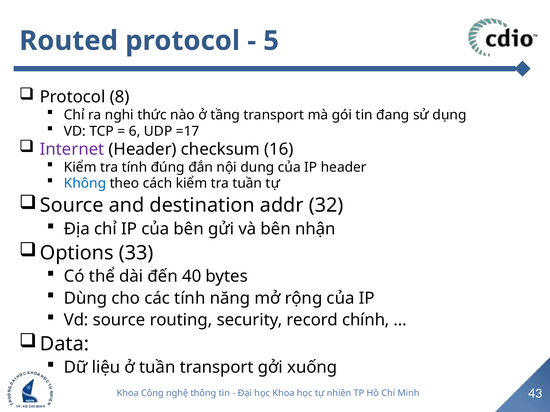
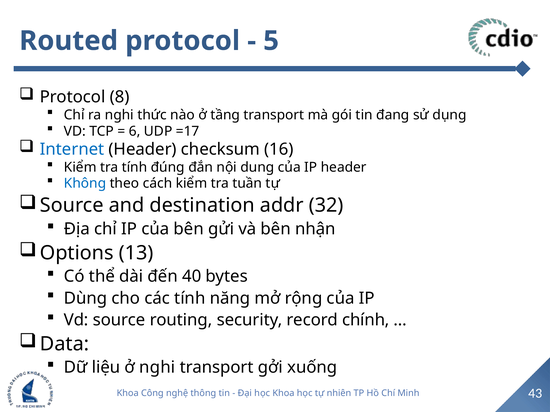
Internet colour: purple -> blue
33: 33 -> 13
ở tuần: tuần -> nghi
